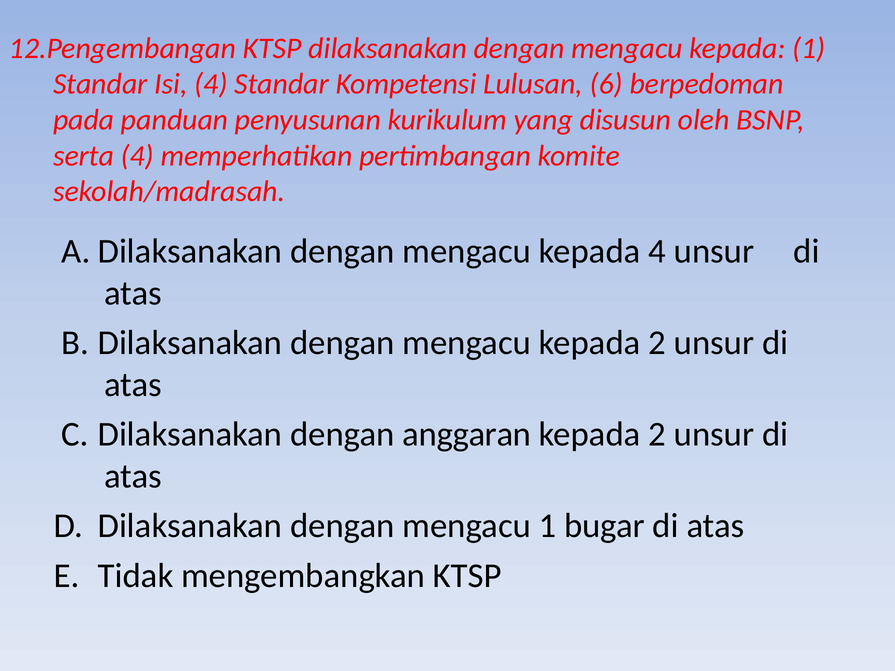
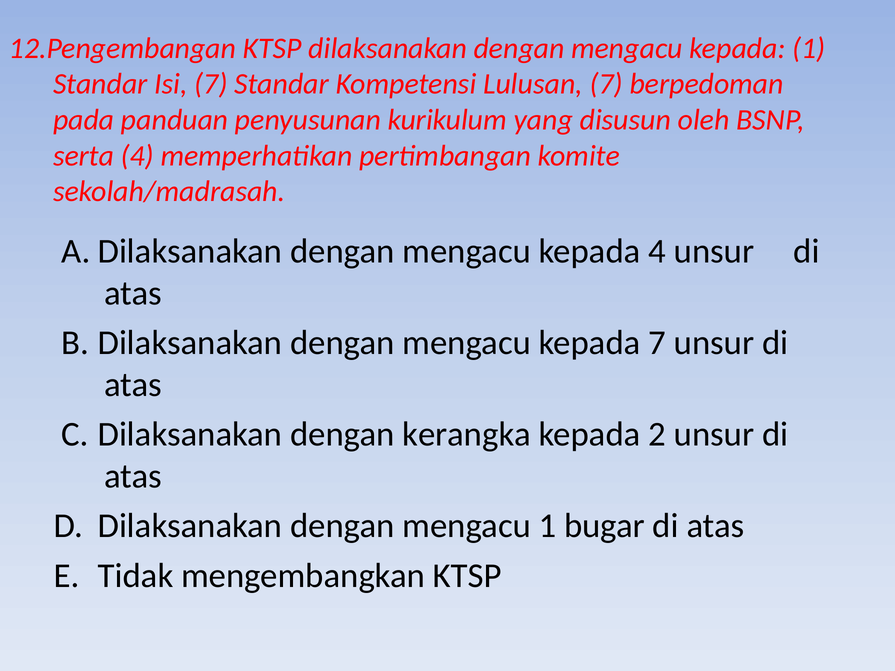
Isi 4: 4 -> 7
Lulusan 6: 6 -> 7
mengacu kepada 2: 2 -> 7
anggaran: anggaran -> kerangka
